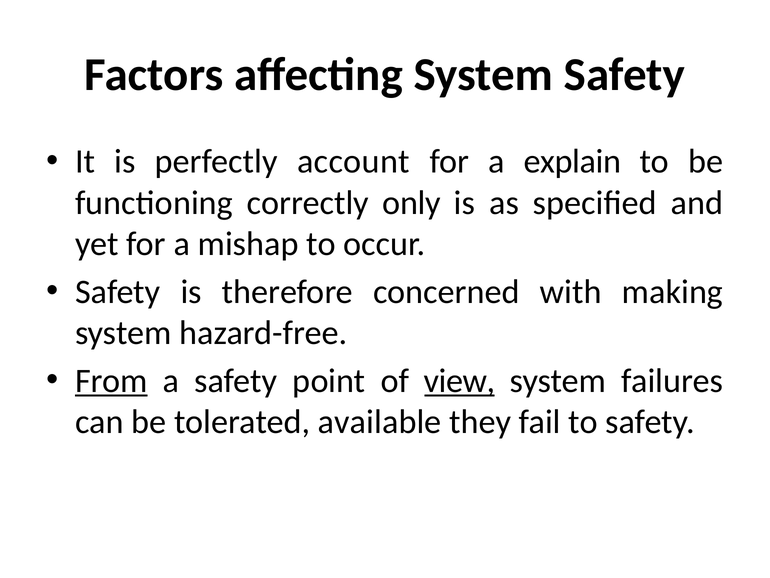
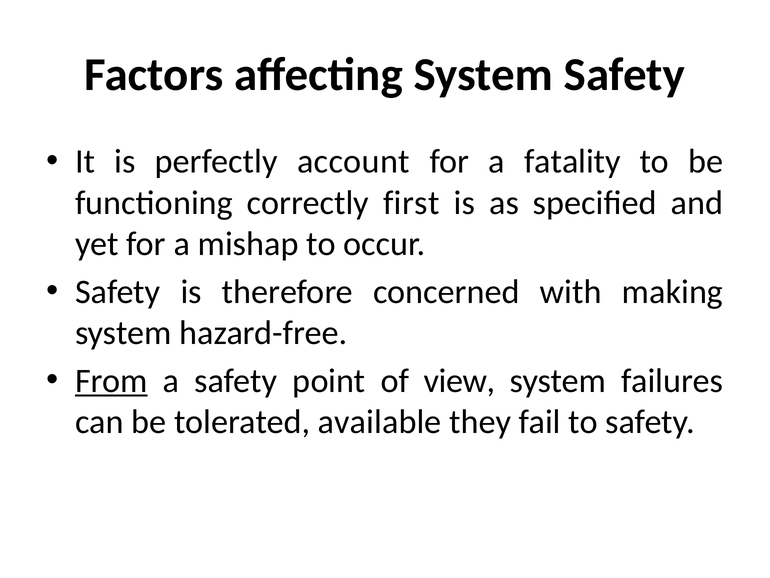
explain: explain -> fatality
only: only -> first
view underline: present -> none
